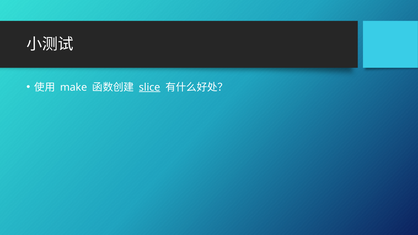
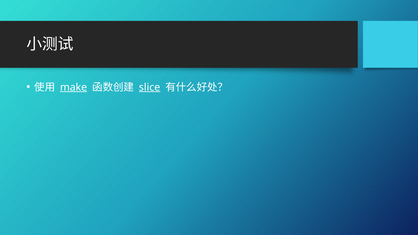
make underline: none -> present
